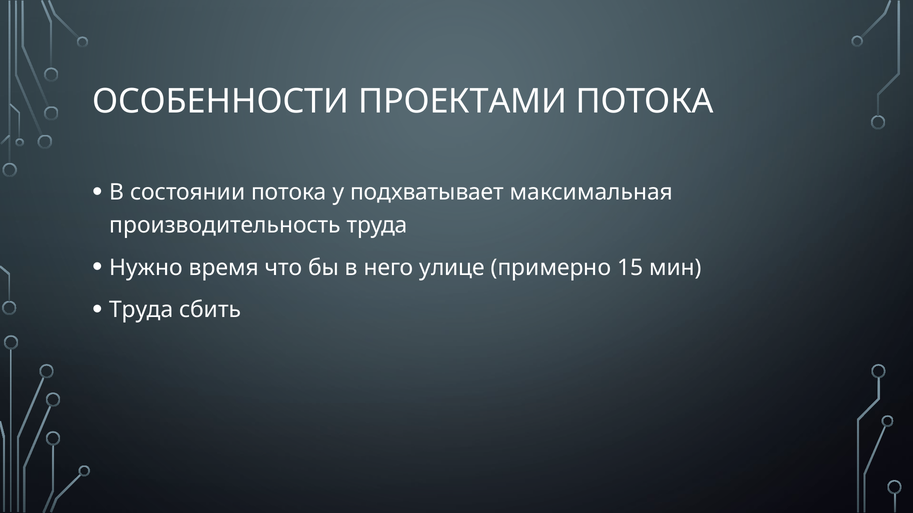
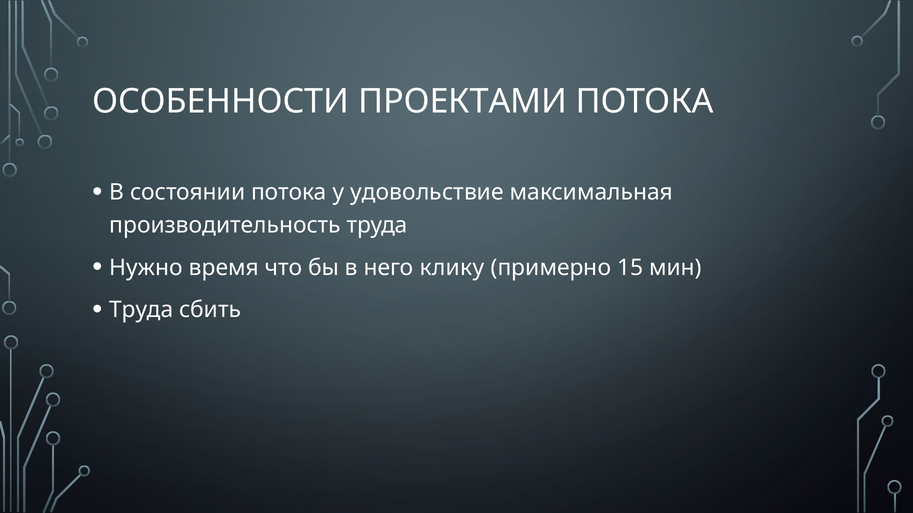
подхватывает: подхватывает -> удовольствие
улице: улице -> клику
